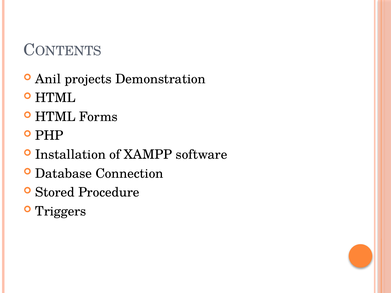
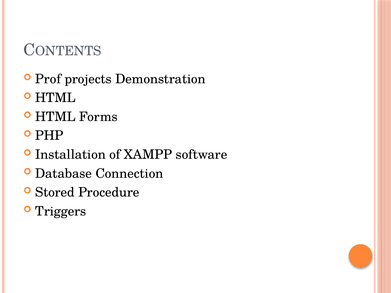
Anil: Anil -> Prof
